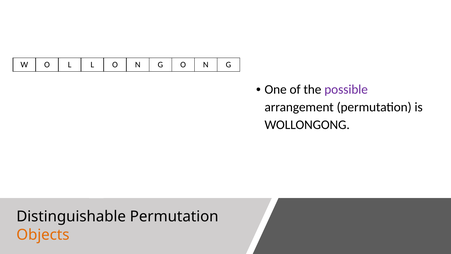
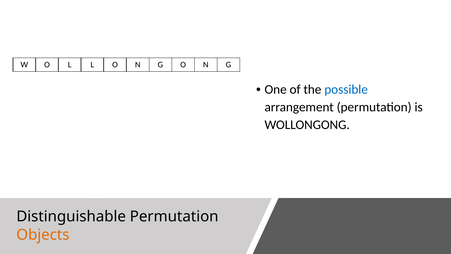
possible colour: purple -> blue
